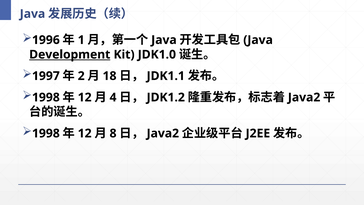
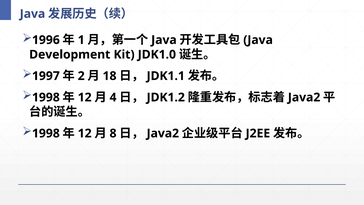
Development underline: present -> none
